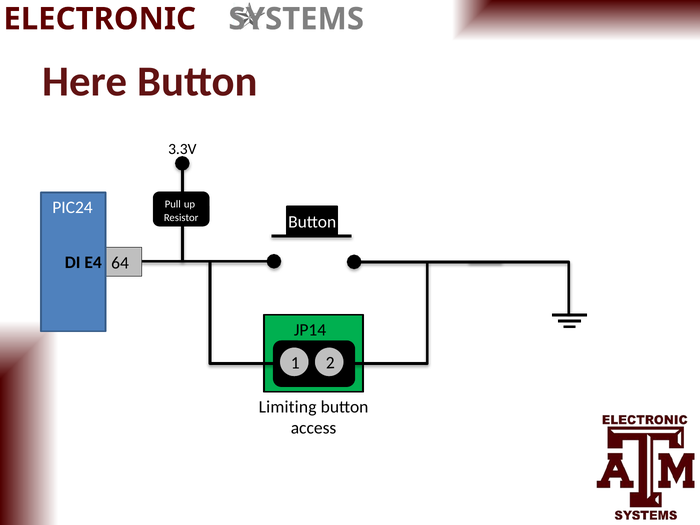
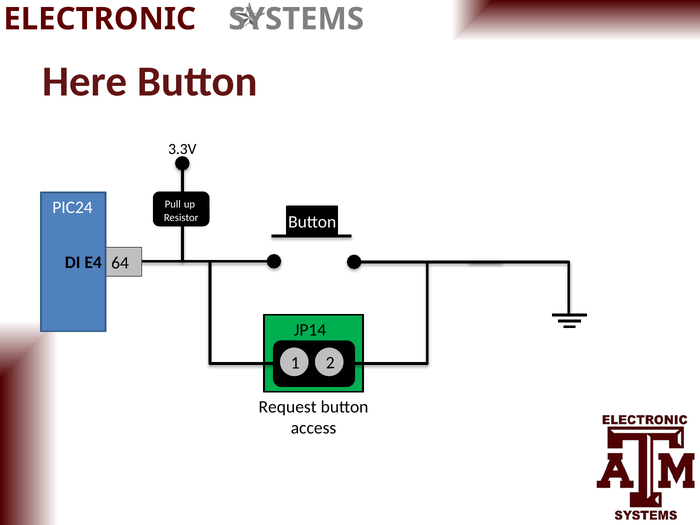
Limiting: Limiting -> Request
